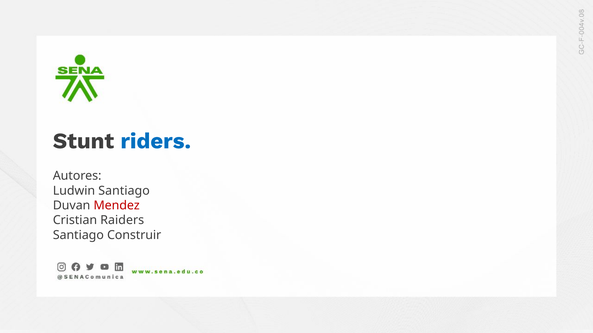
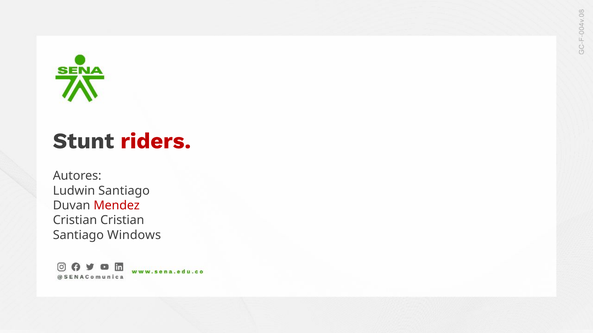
riders colour: blue -> red
Cristian Raiders: Raiders -> Cristian
Construir: Construir -> Windows
